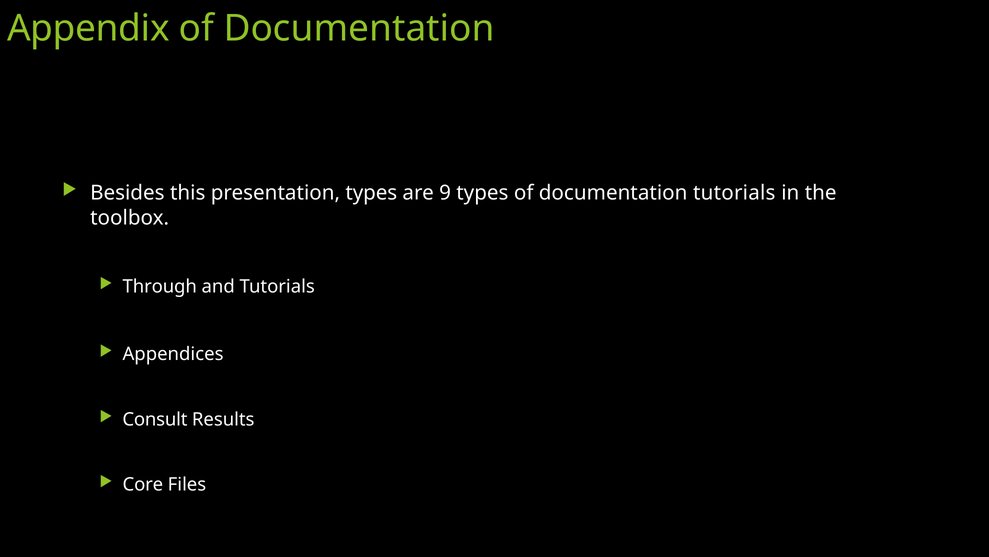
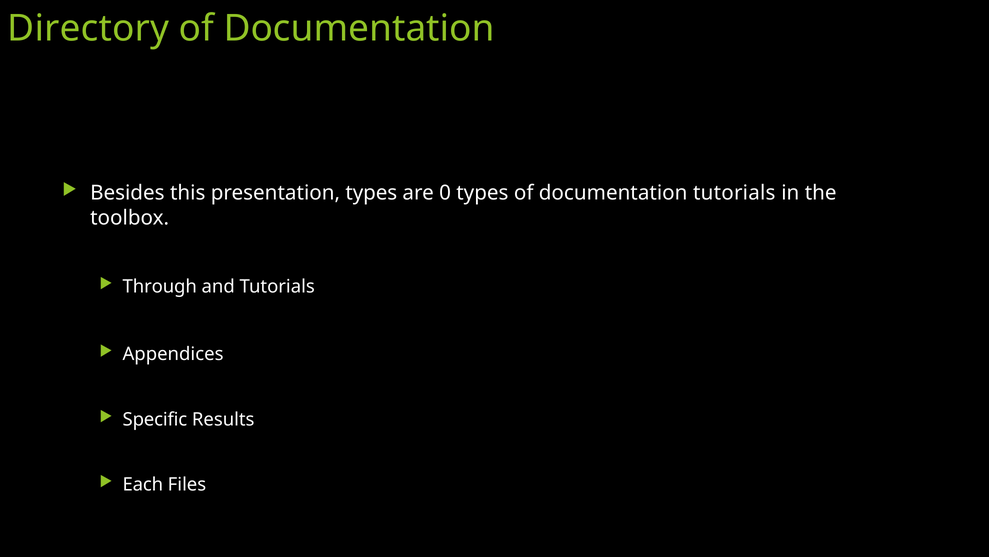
Appendix: Appendix -> Directory
9: 9 -> 0
Consult: Consult -> Specific
Core: Core -> Each
